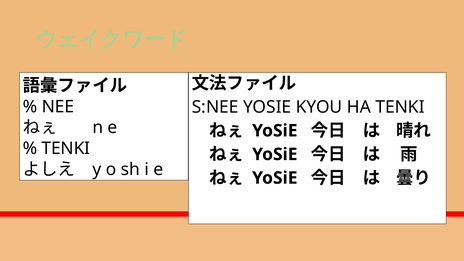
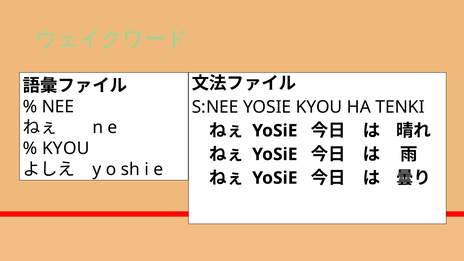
TENKI at (66, 148): TENKI -> KYOU
